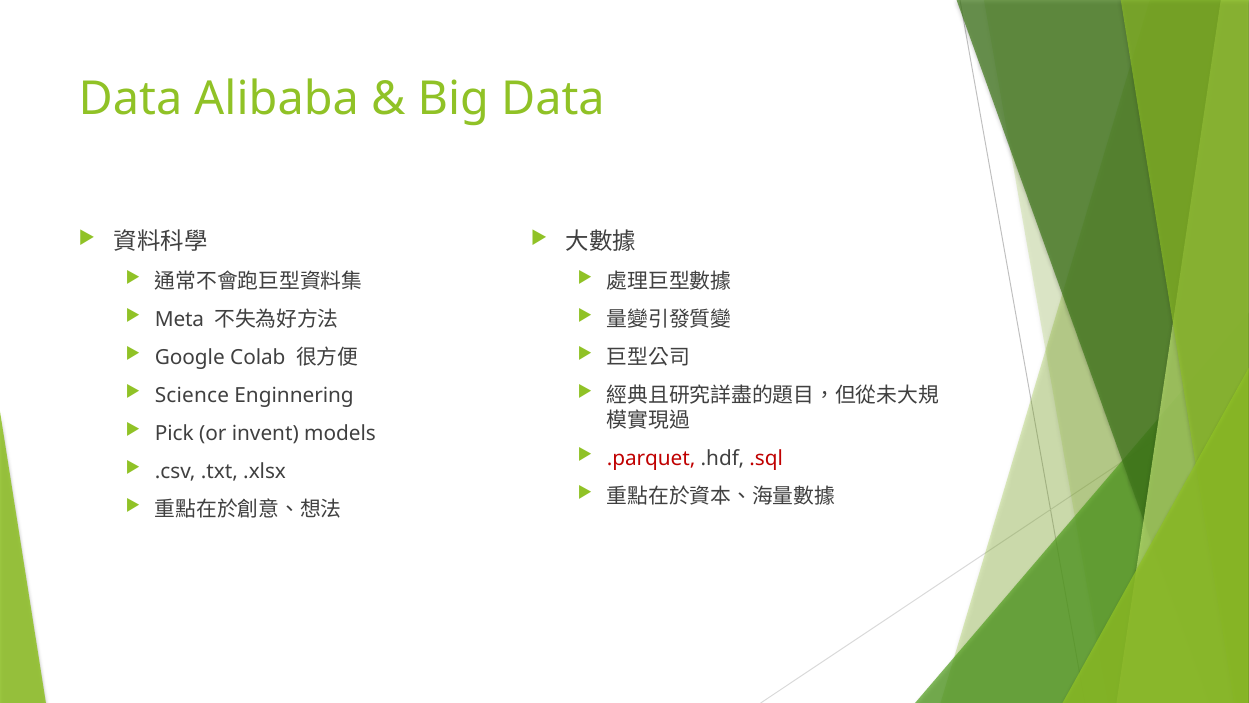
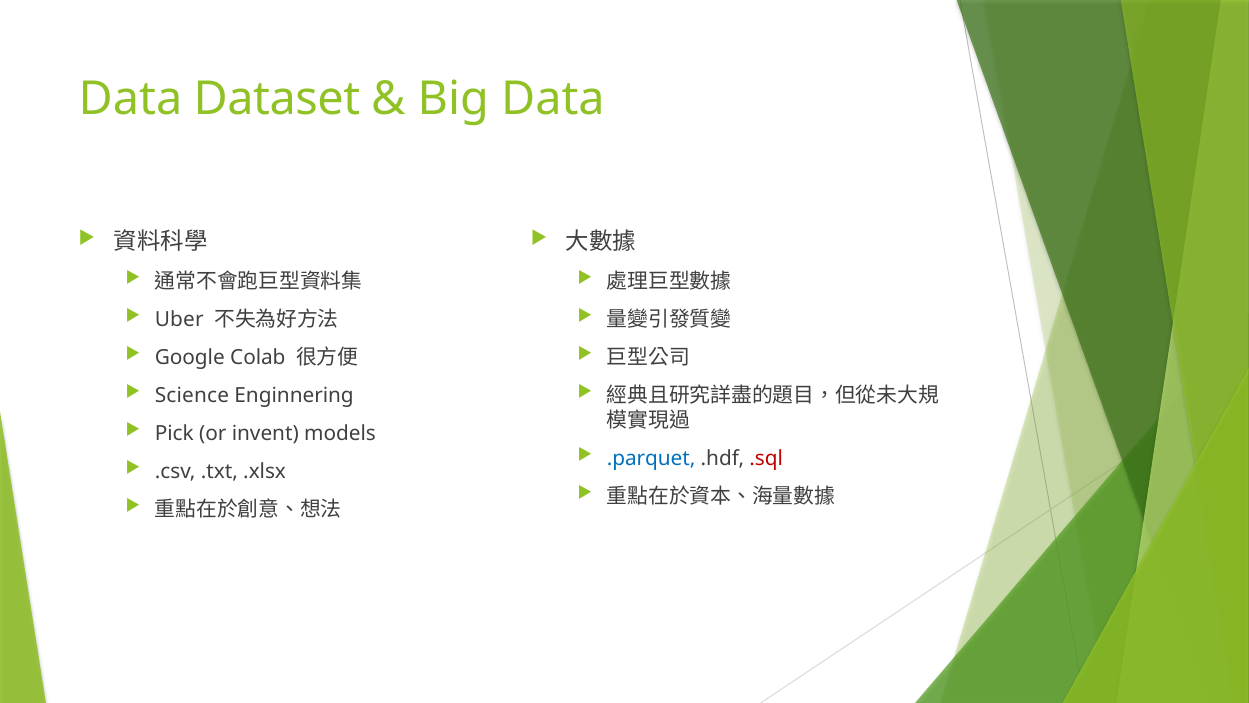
Alibaba: Alibaba -> Dataset
Meta: Meta -> Uber
.parquet colour: red -> blue
